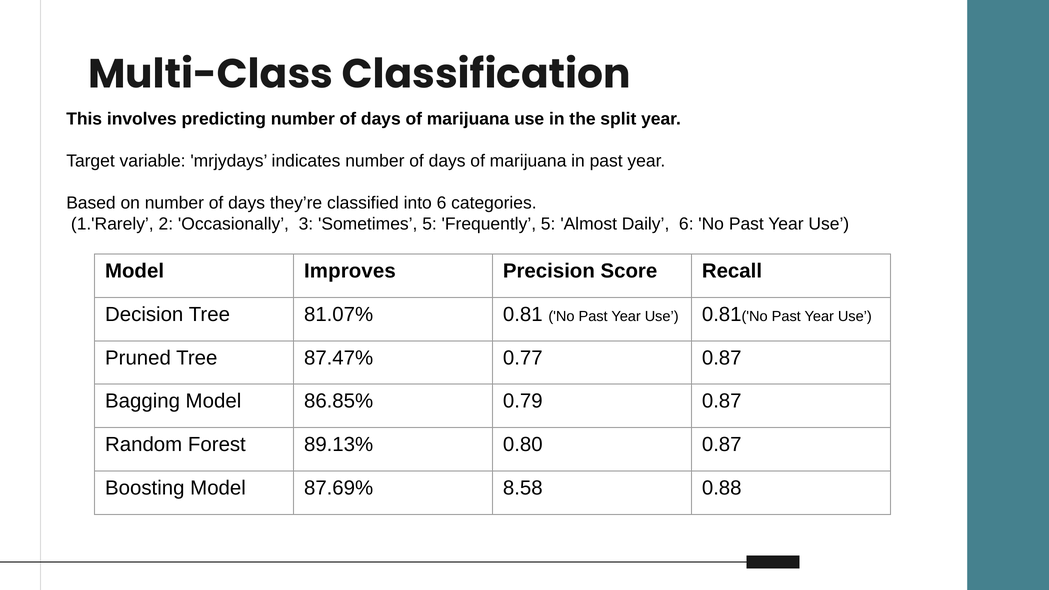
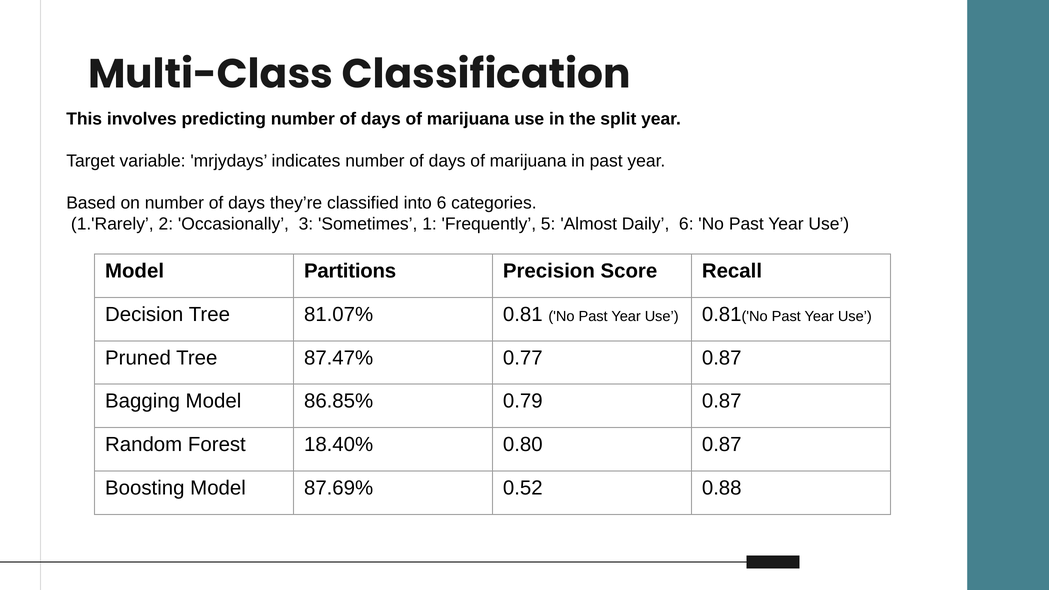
Sometimes 5: 5 -> 1
Improves: Improves -> Partitions
89.13%: 89.13% -> 18.40%
8.58: 8.58 -> 0.52
